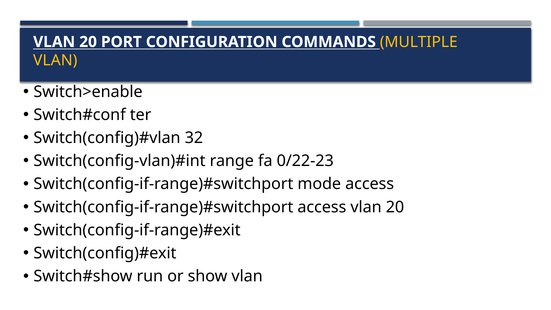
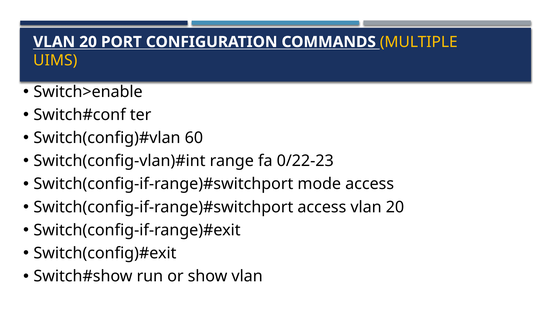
VLAN at (55, 61): VLAN -> UIMS
32: 32 -> 60
